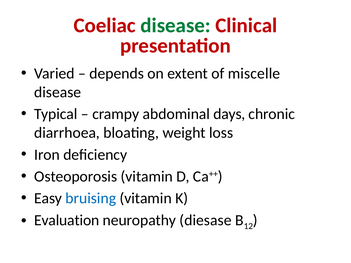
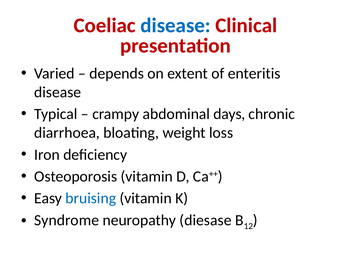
disease at (176, 26) colour: green -> blue
miscelle: miscelle -> enteritis
Evaluation: Evaluation -> Syndrome
